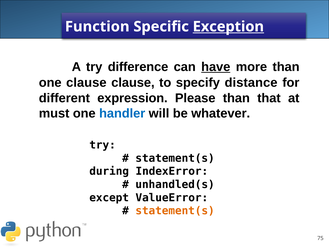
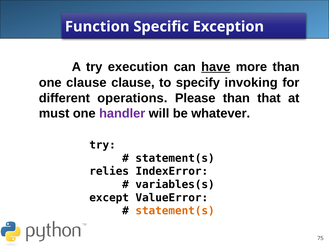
Exception underline: present -> none
difference: difference -> execution
distance: distance -> invoking
expression: expression -> operations
handler colour: blue -> purple
during: during -> relies
unhandled(s: unhandled(s -> variables(s
